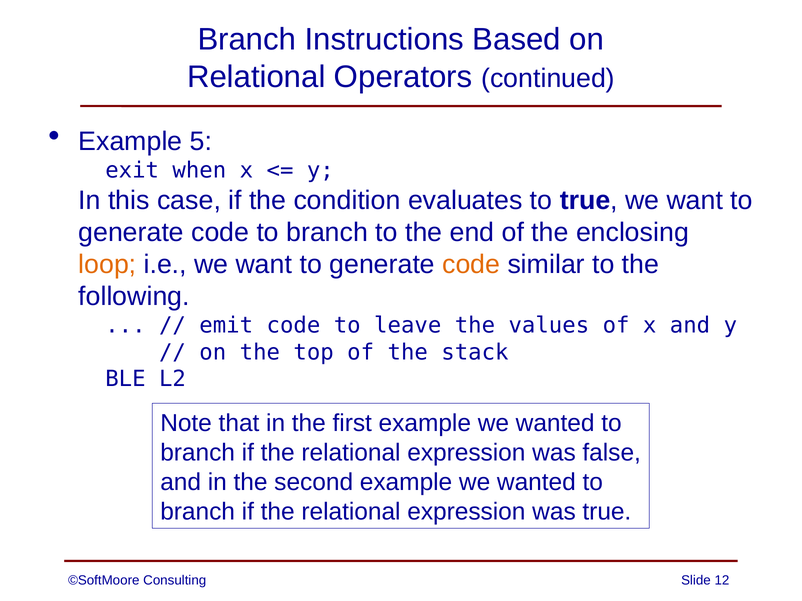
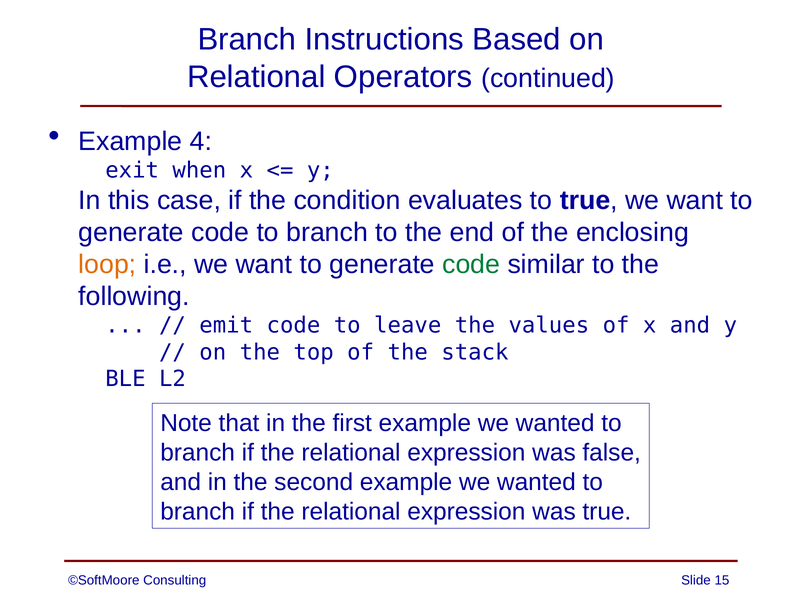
5: 5 -> 4
code at (471, 265) colour: orange -> green
12: 12 -> 15
